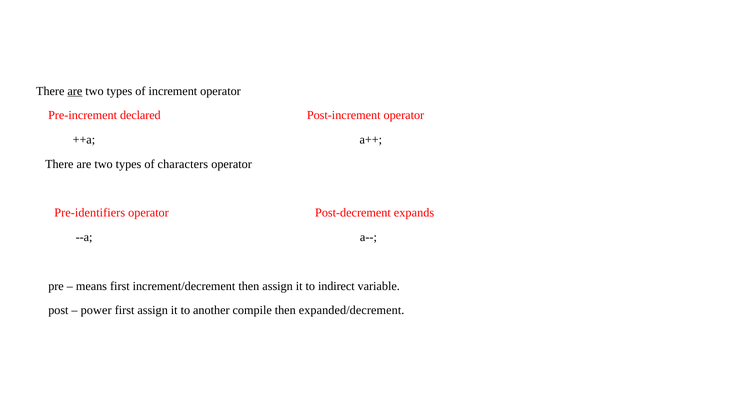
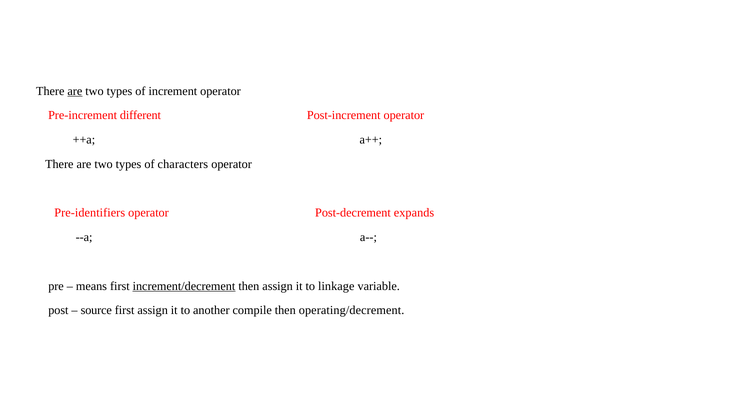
declared: declared -> different
increment/decrement underline: none -> present
indirect: indirect -> linkage
power: power -> source
expanded/decrement: expanded/decrement -> operating/decrement
